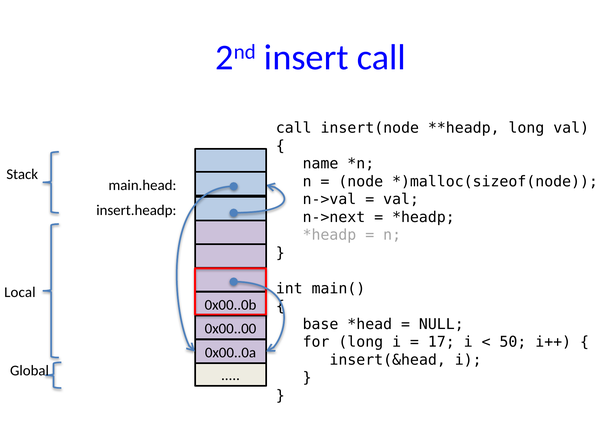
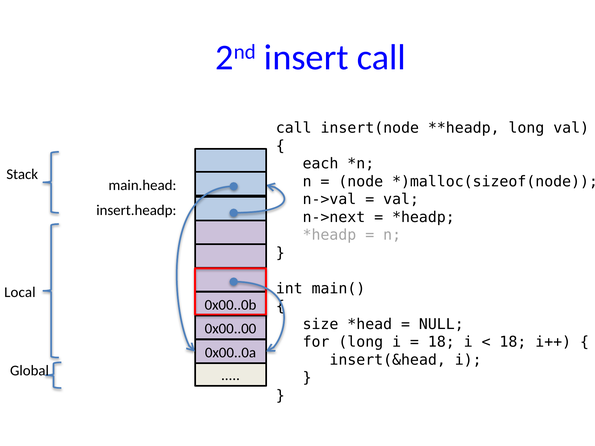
name: name -> each
base: base -> size
17 at (441, 342): 17 -> 18
50 at (513, 342): 50 -> 18
